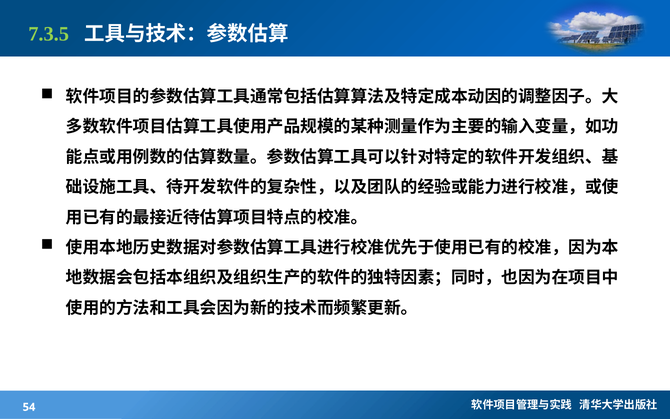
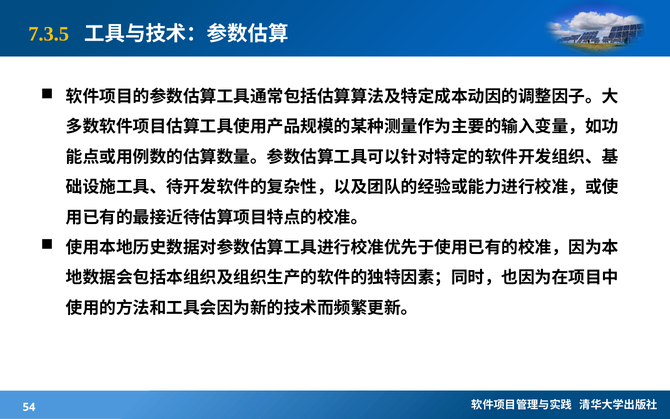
7.3.5 colour: light green -> yellow
